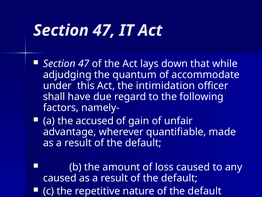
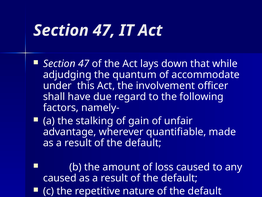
intimidation: intimidation -> involvement
accused: accused -> stalking
